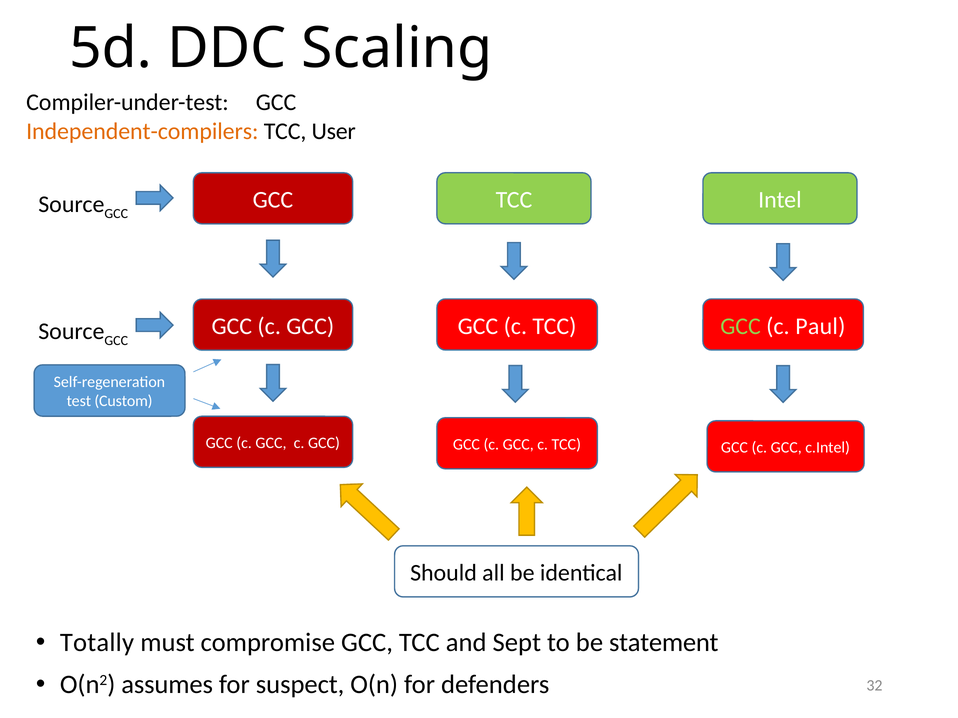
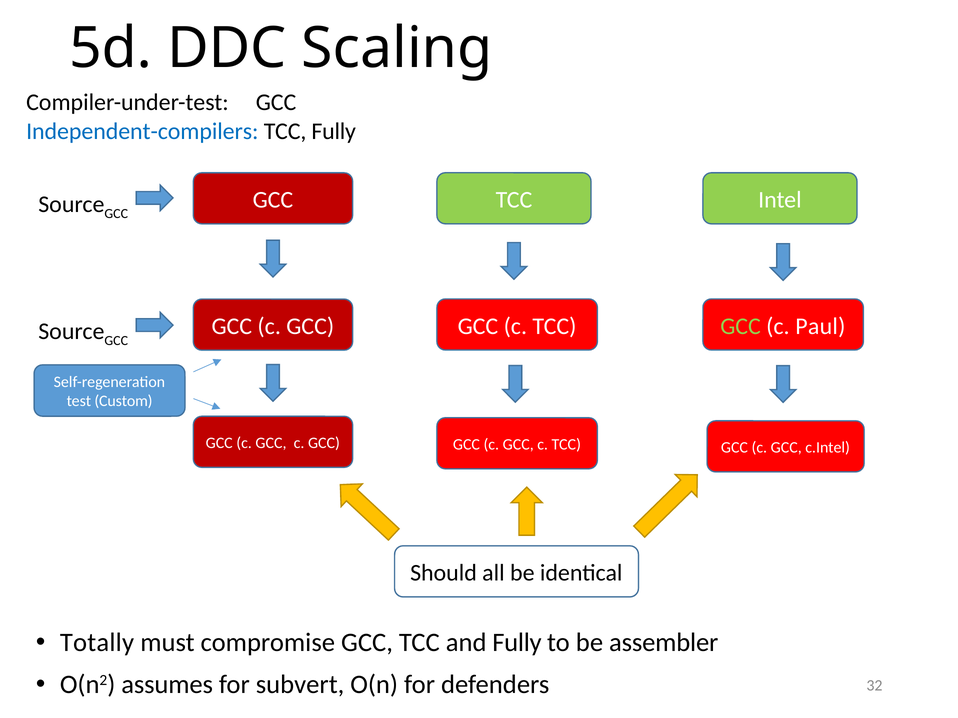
Independent-compilers colour: orange -> blue
TCC User: User -> Fully
and Sept: Sept -> Fully
statement: statement -> assembler
suspect: suspect -> subvert
